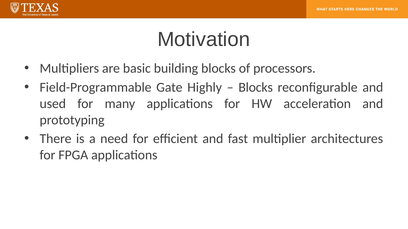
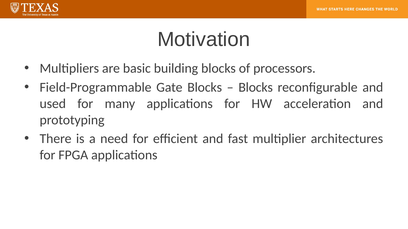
Gate Highly: Highly -> Blocks
